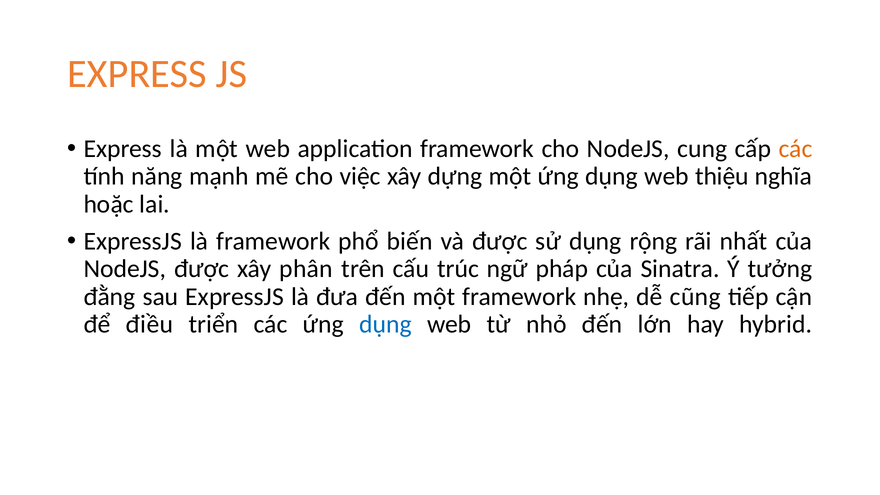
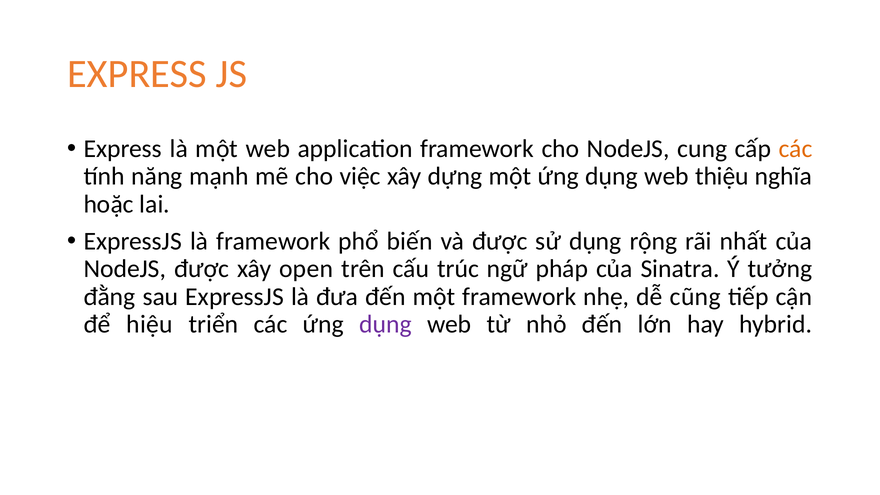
phân: phân -> open
điều: điều -> hiệu
dụng at (385, 324) colour: blue -> purple
